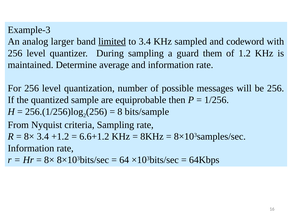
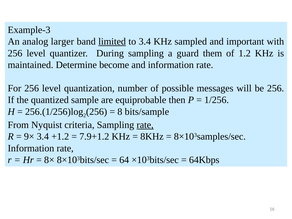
codeword: codeword -> important
average: average -> become
rate at (145, 125) underline: none -> present
8× at (29, 137): 8× -> 9×
6.6+1.2: 6.6+1.2 -> 7.9+1.2
